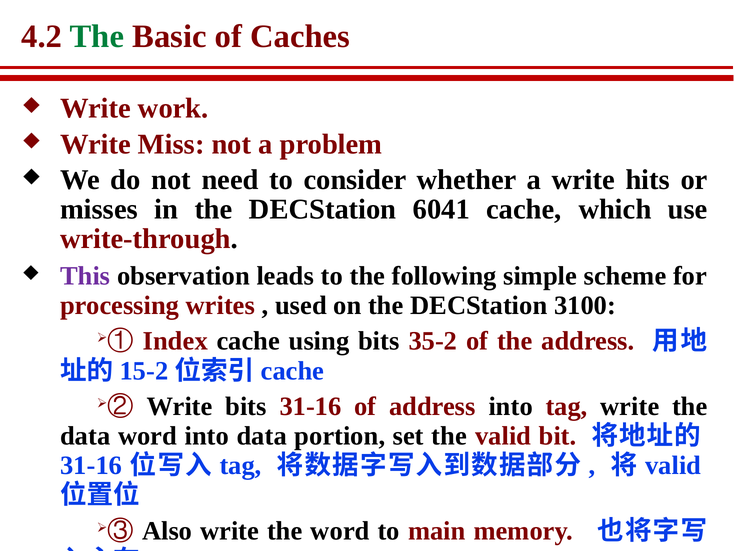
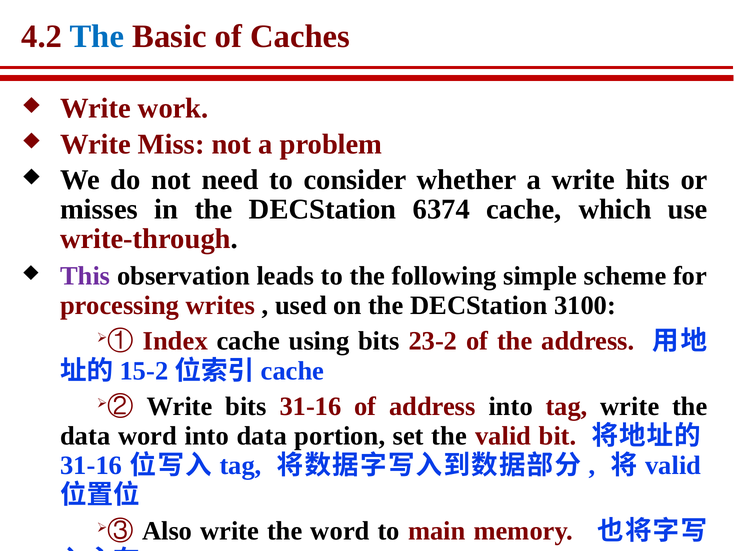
The at (97, 37) colour: green -> blue
6041: 6041 -> 6374
35-2: 35-2 -> 23-2
